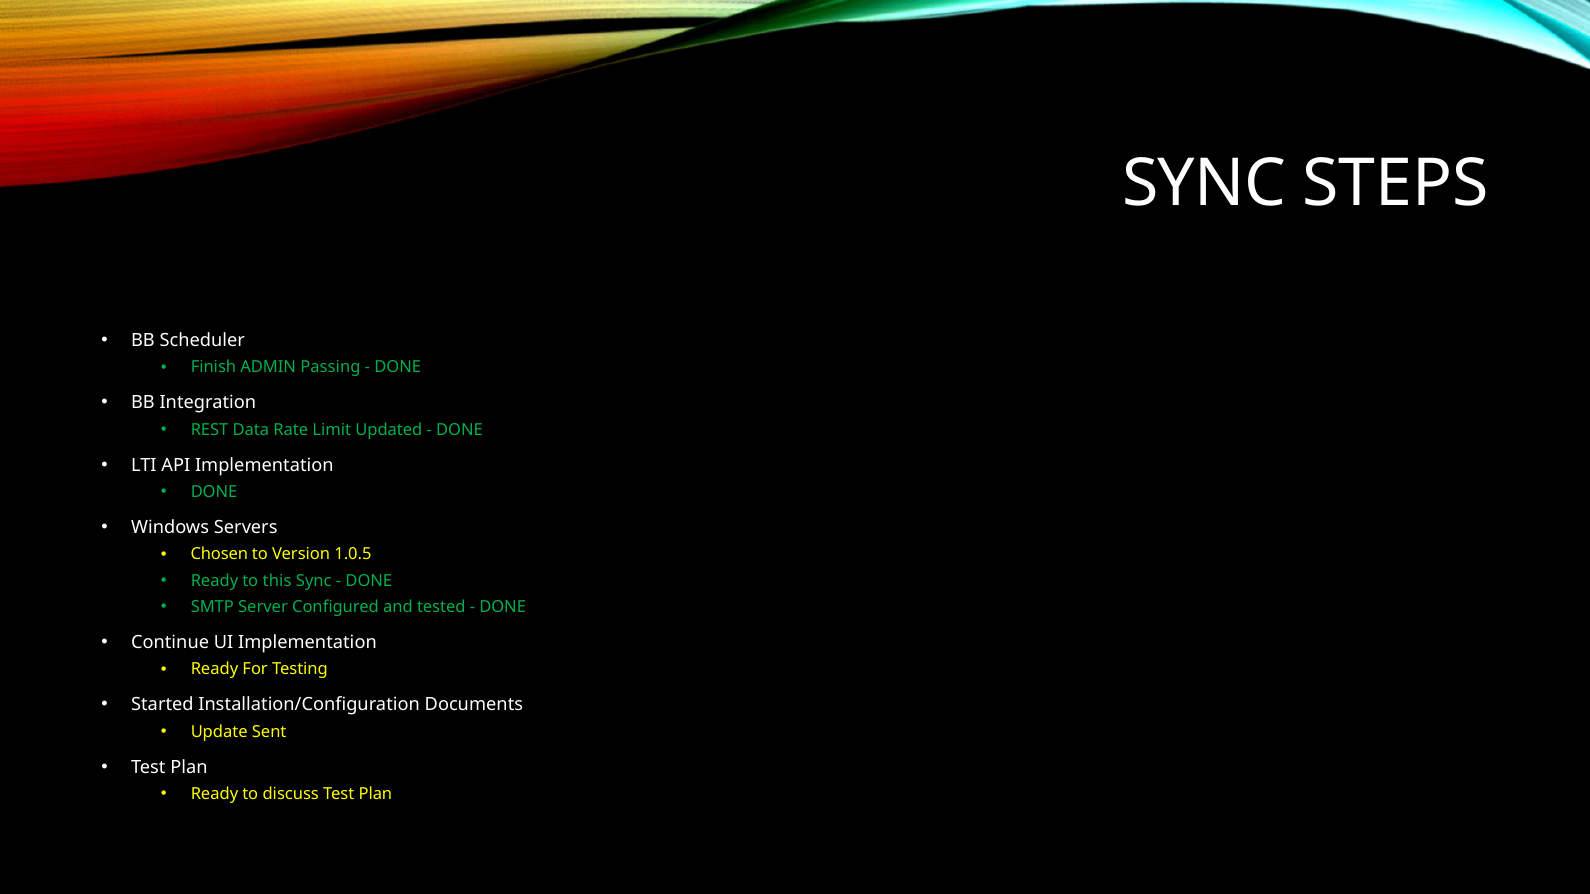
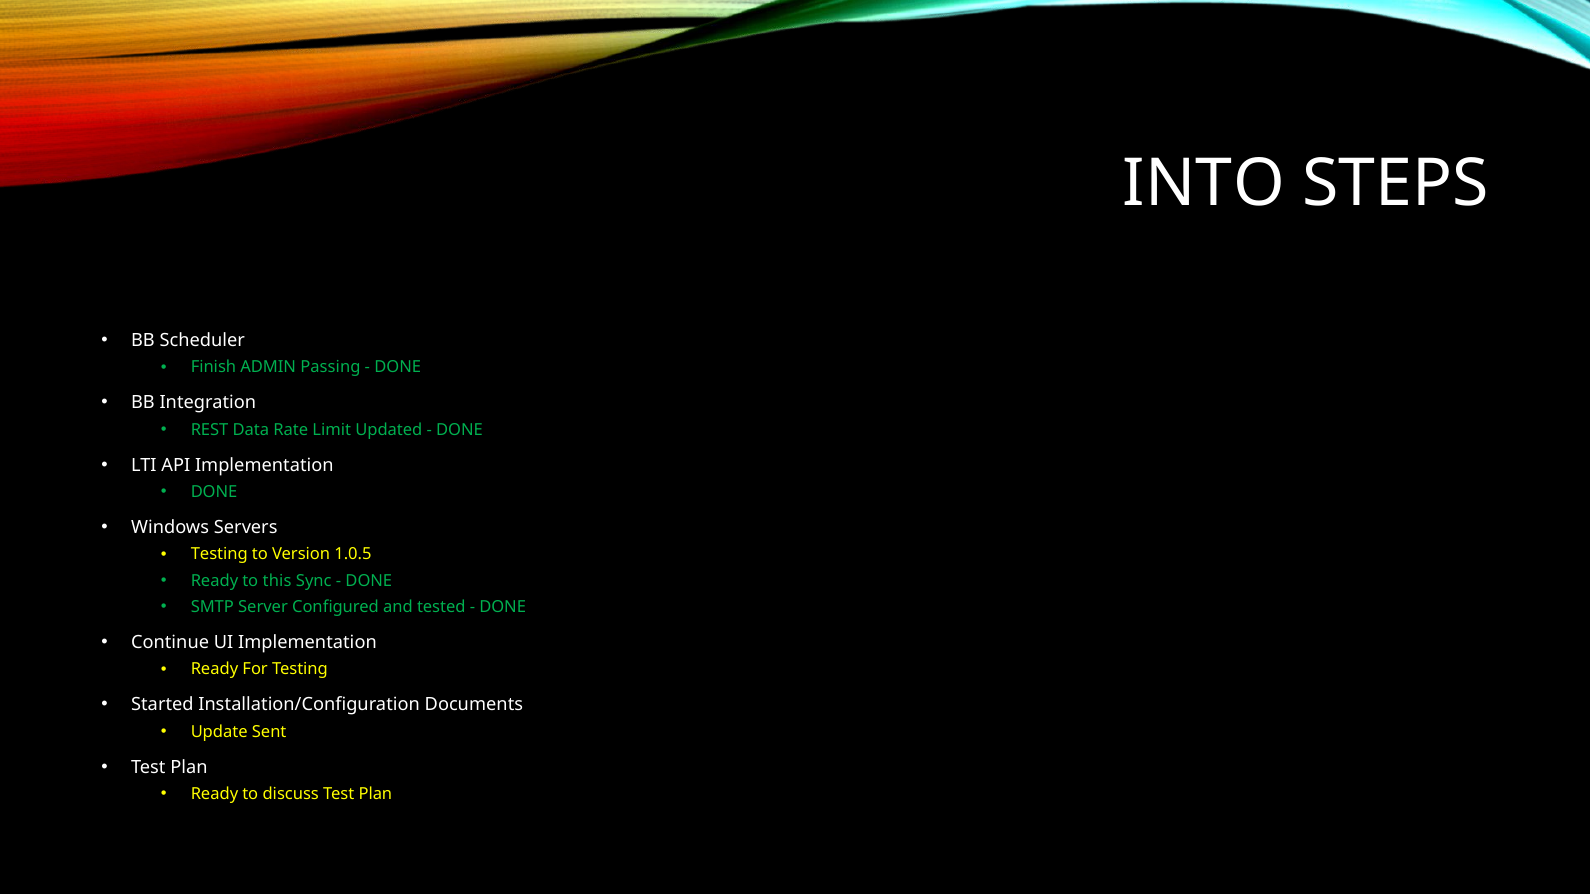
SYNC at (1204, 184): SYNC -> INTO
Chosen at (219, 555): Chosen -> Testing
